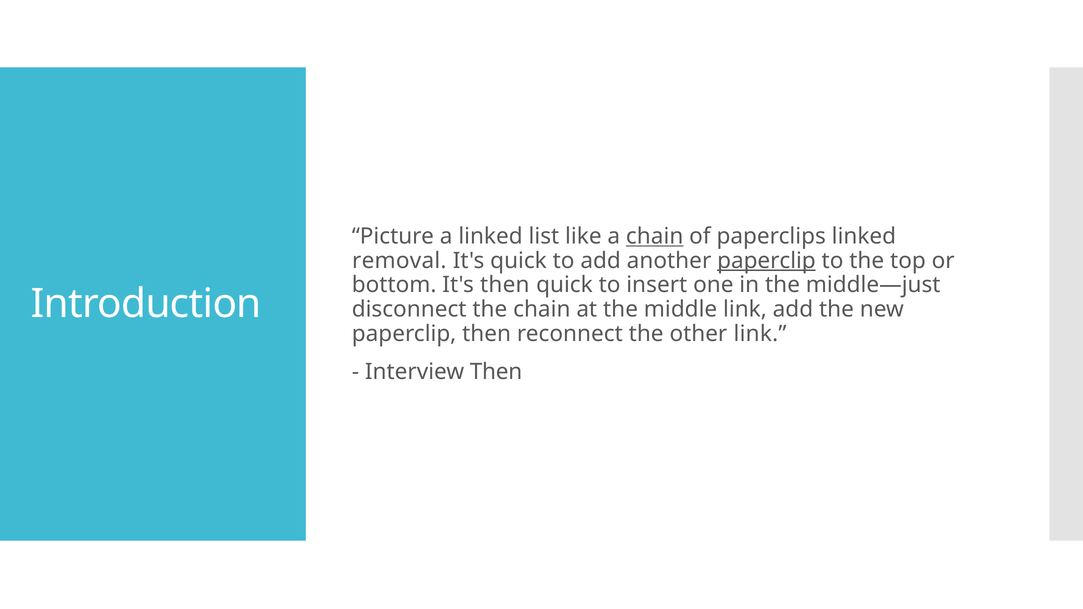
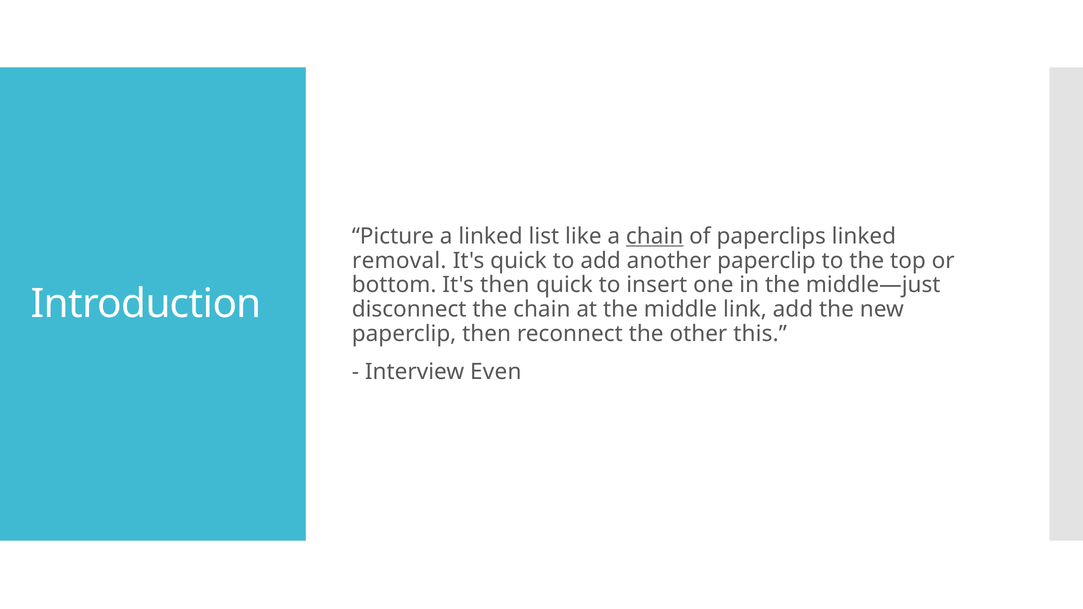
paperclip at (766, 261) underline: present -> none
other link: link -> this
Interview Then: Then -> Even
